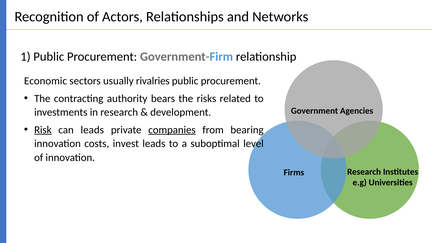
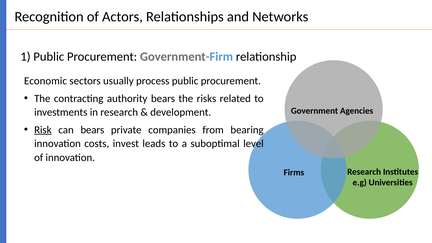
rivalries: rivalries -> process
can leads: leads -> bears
companies underline: present -> none
